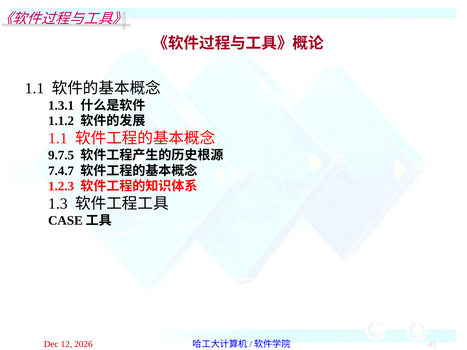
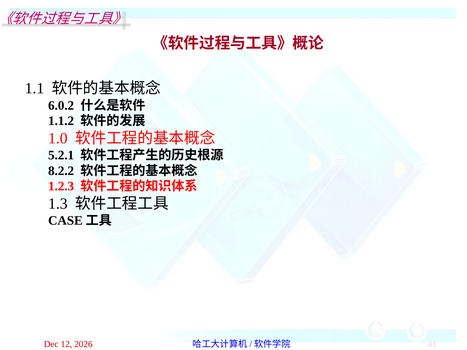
1.3.1: 1.3.1 -> 6.0.2
1.1 at (58, 138): 1.1 -> 1.0
9.7.5: 9.7.5 -> 5.2.1
7.4.7: 7.4.7 -> 8.2.2
